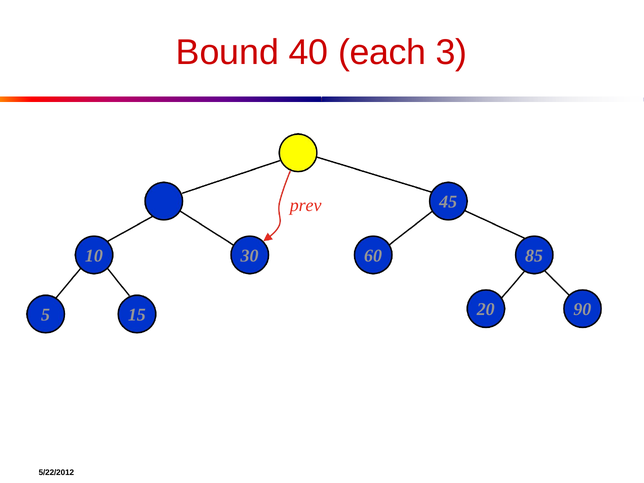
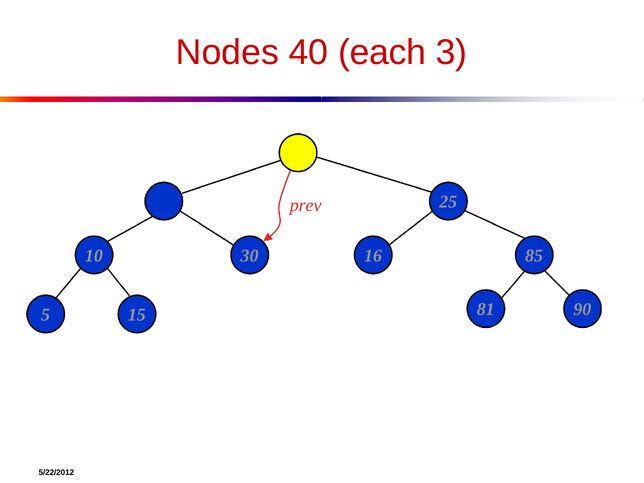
Bound: Bound -> Nodes
45: 45 -> 25
60: 60 -> 16
15 20: 20 -> 81
